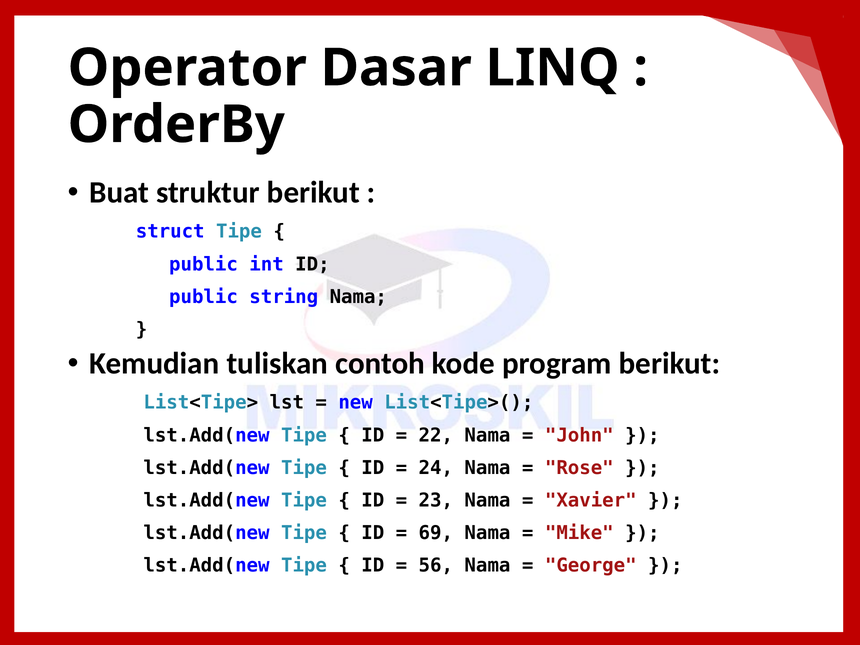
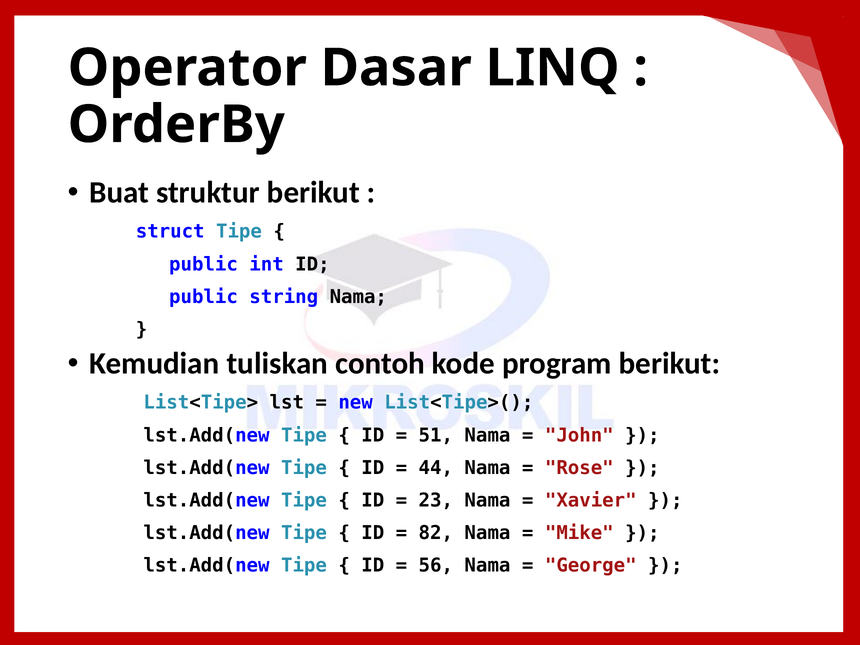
22: 22 -> 51
24: 24 -> 44
69: 69 -> 82
